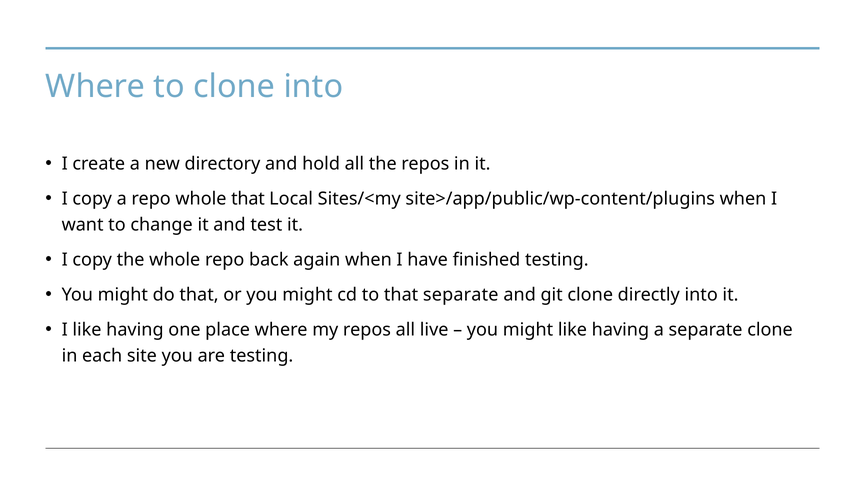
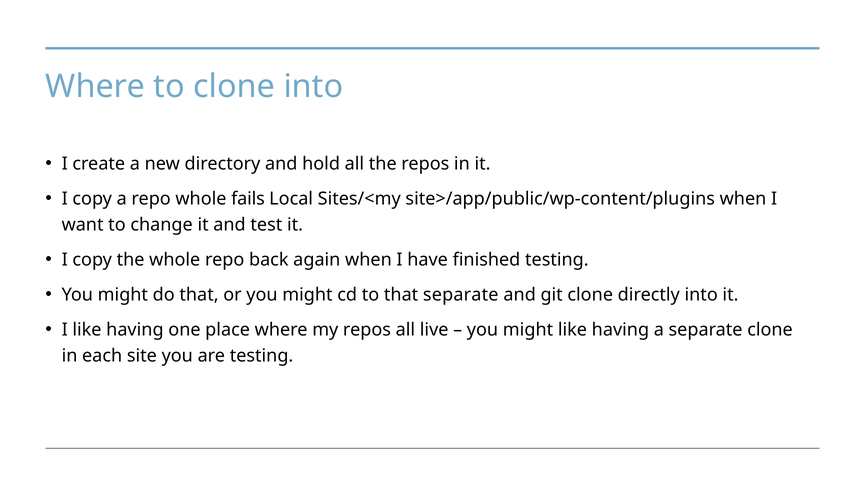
whole that: that -> fails
